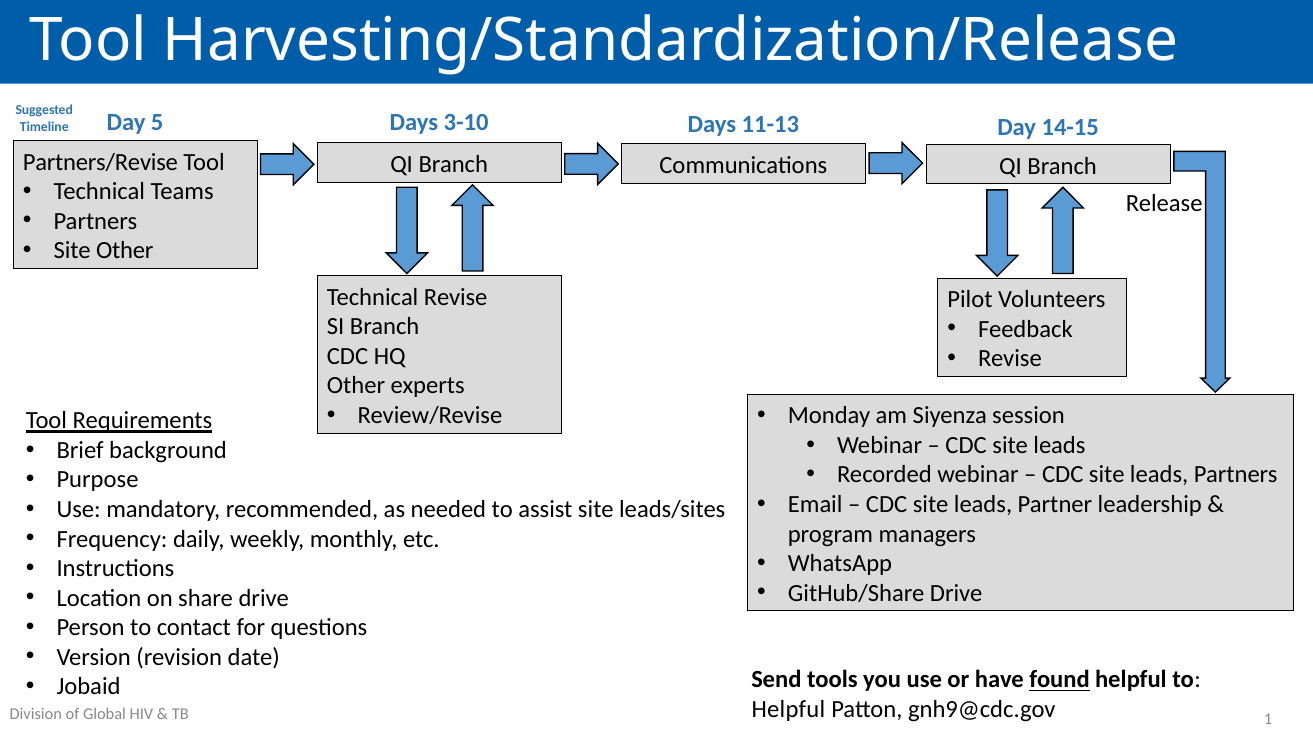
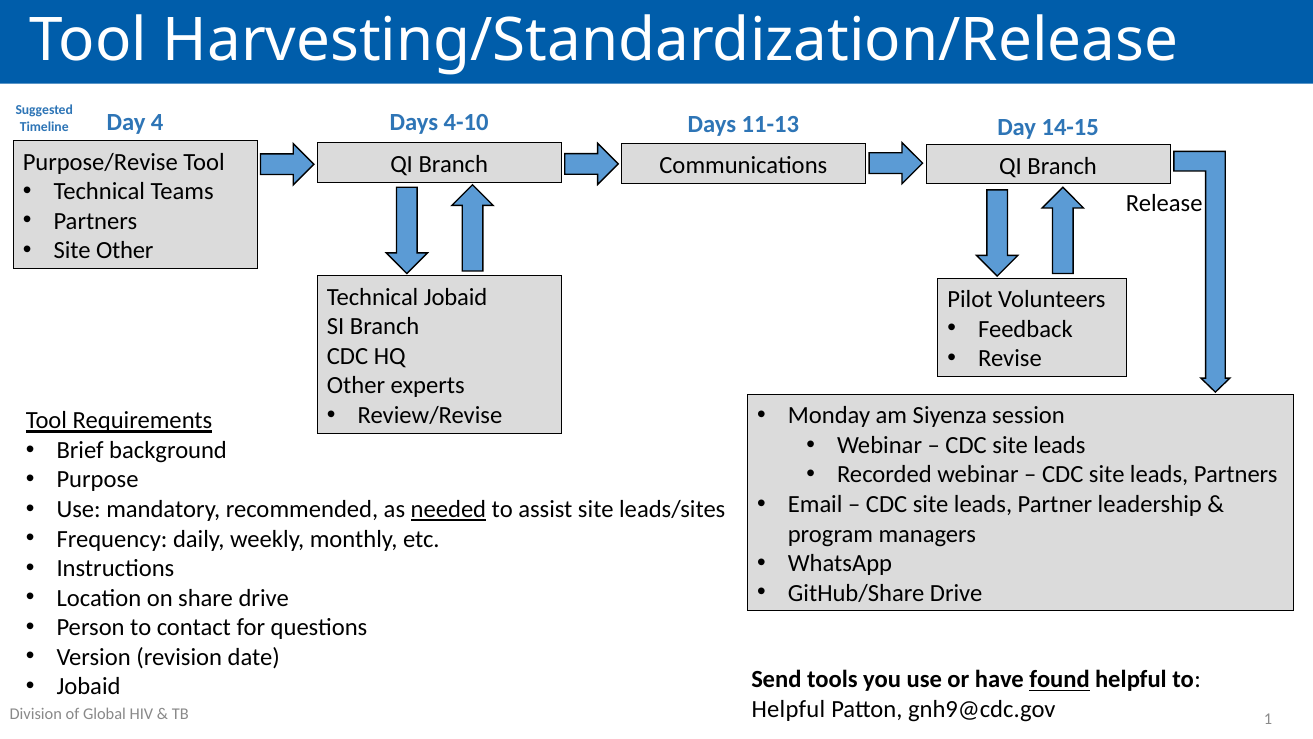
5: 5 -> 4
3-10: 3-10 -> 4-10
Partners/Revise: Partners/Revise -> Purpose/Revise
Technical Revise: Revise -> Jobaid
needed underline: none -> present
